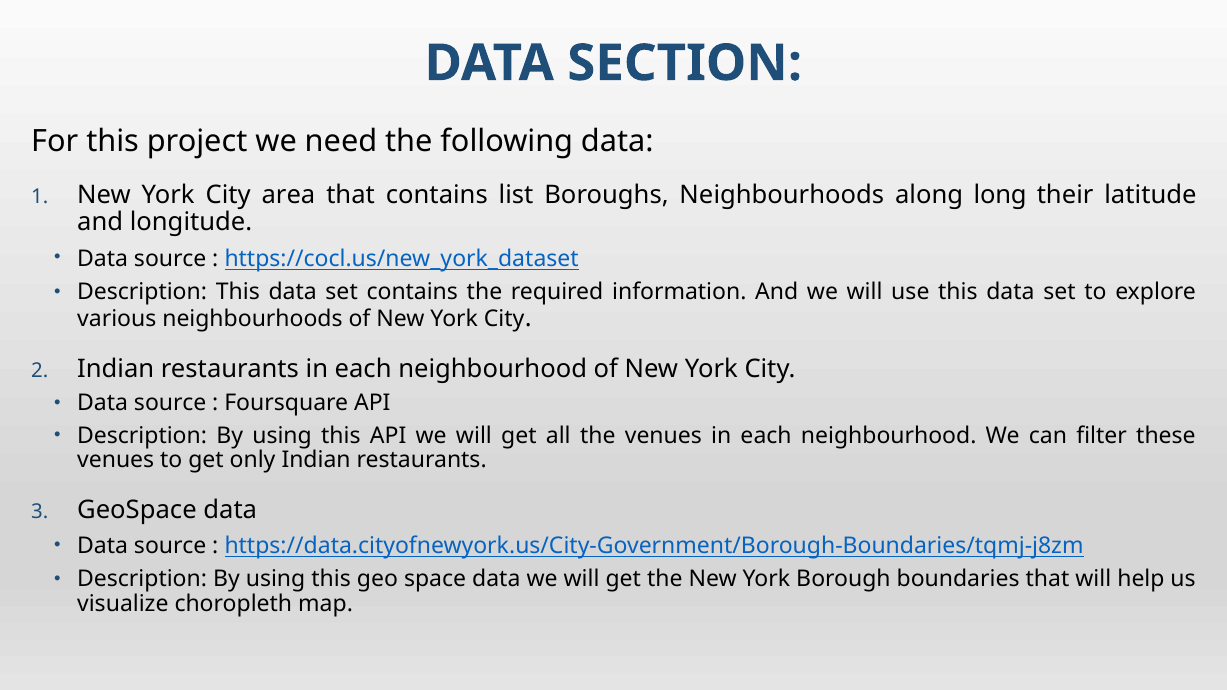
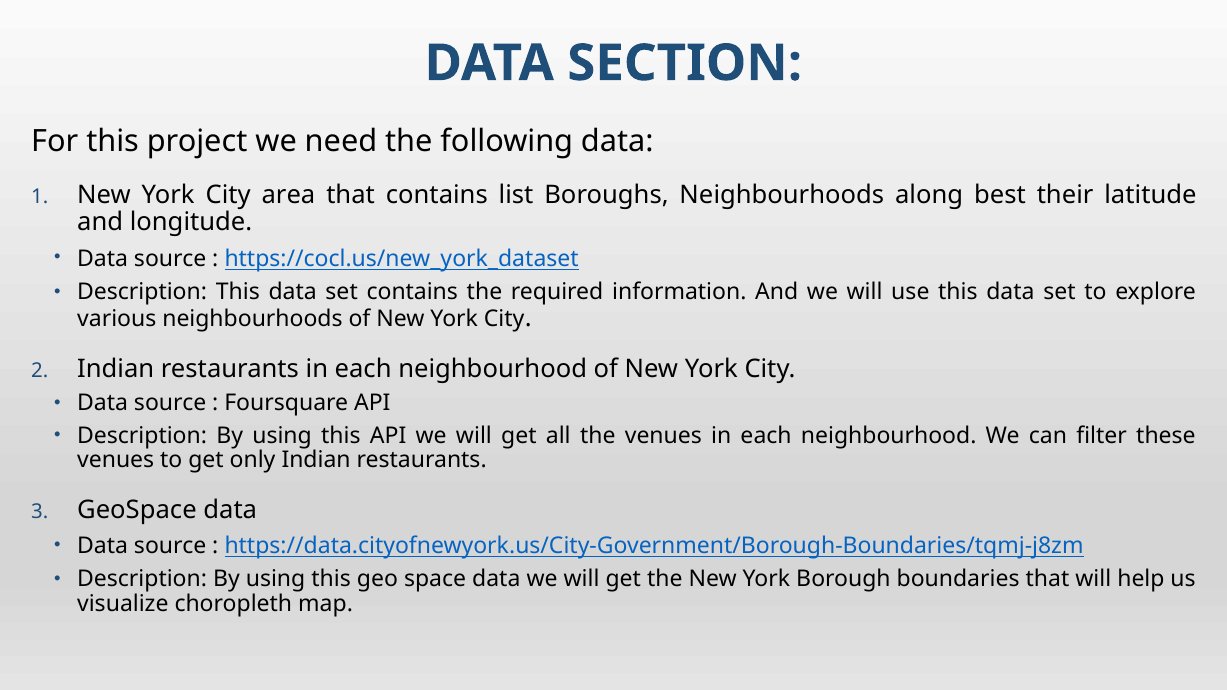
long: long -> best
